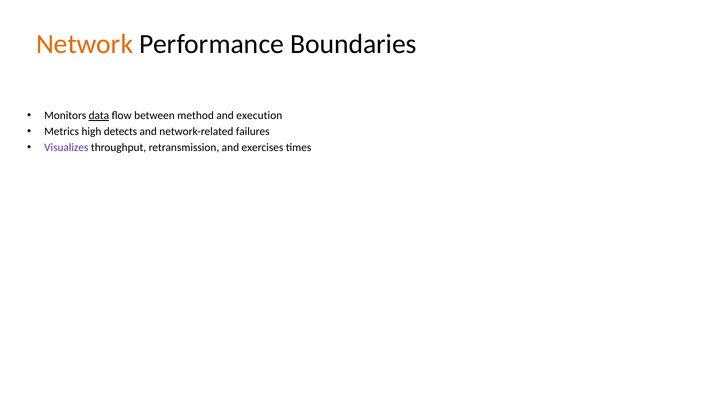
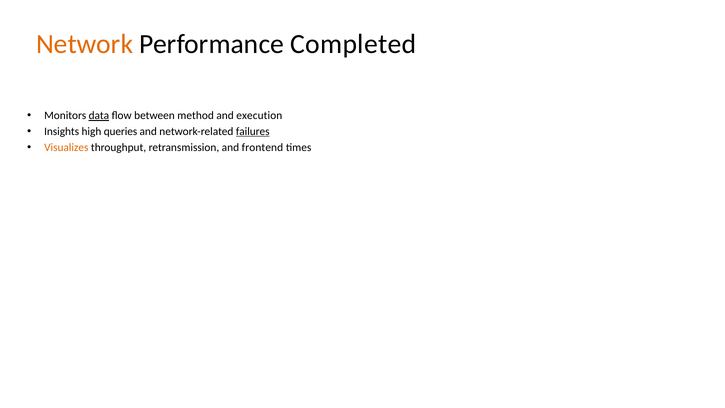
Boundaries: Boundaries -> Completed
Metrics: Metrics -> Insights
detects: detects -> queries
failures underline: none -> present
Visualizes colour: purple -> orange
exercises: exercises -> frontend
